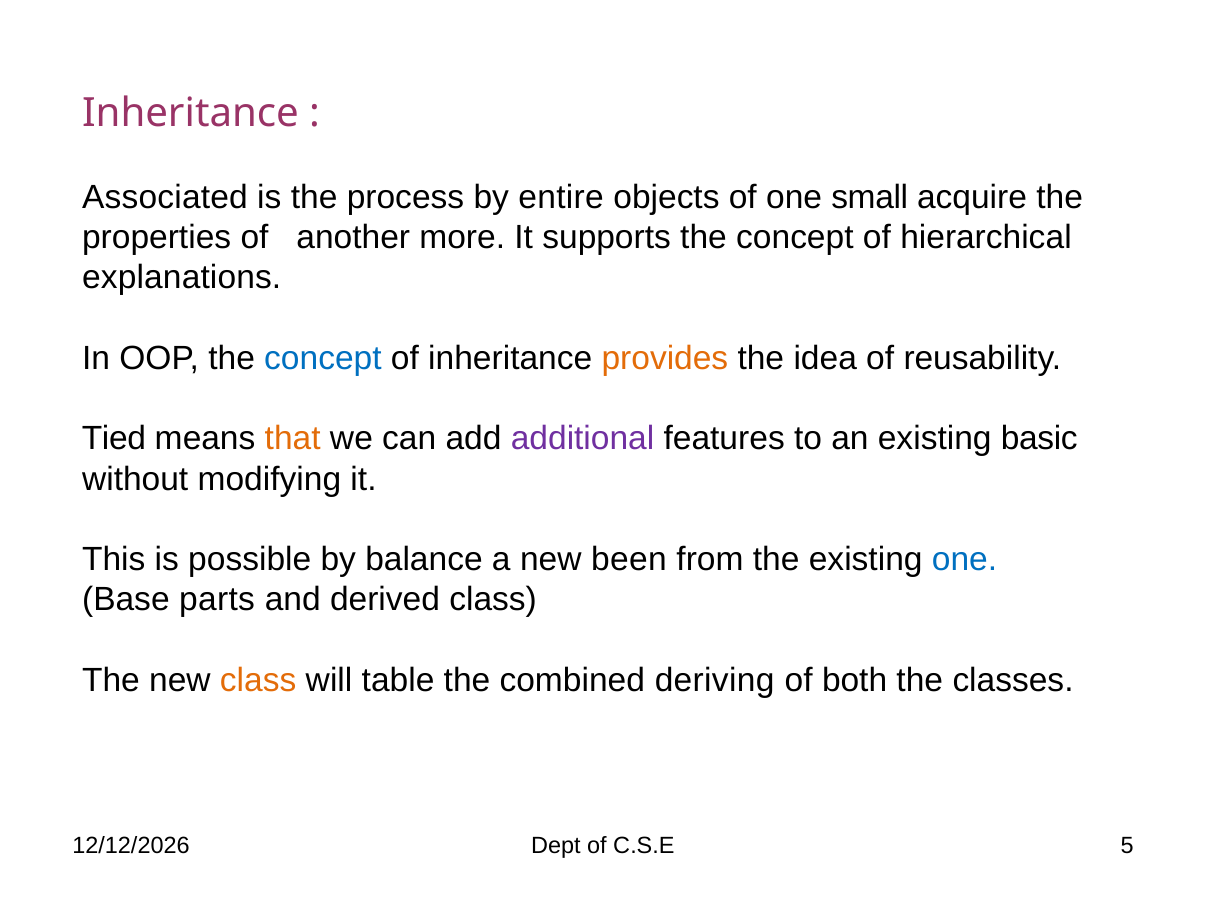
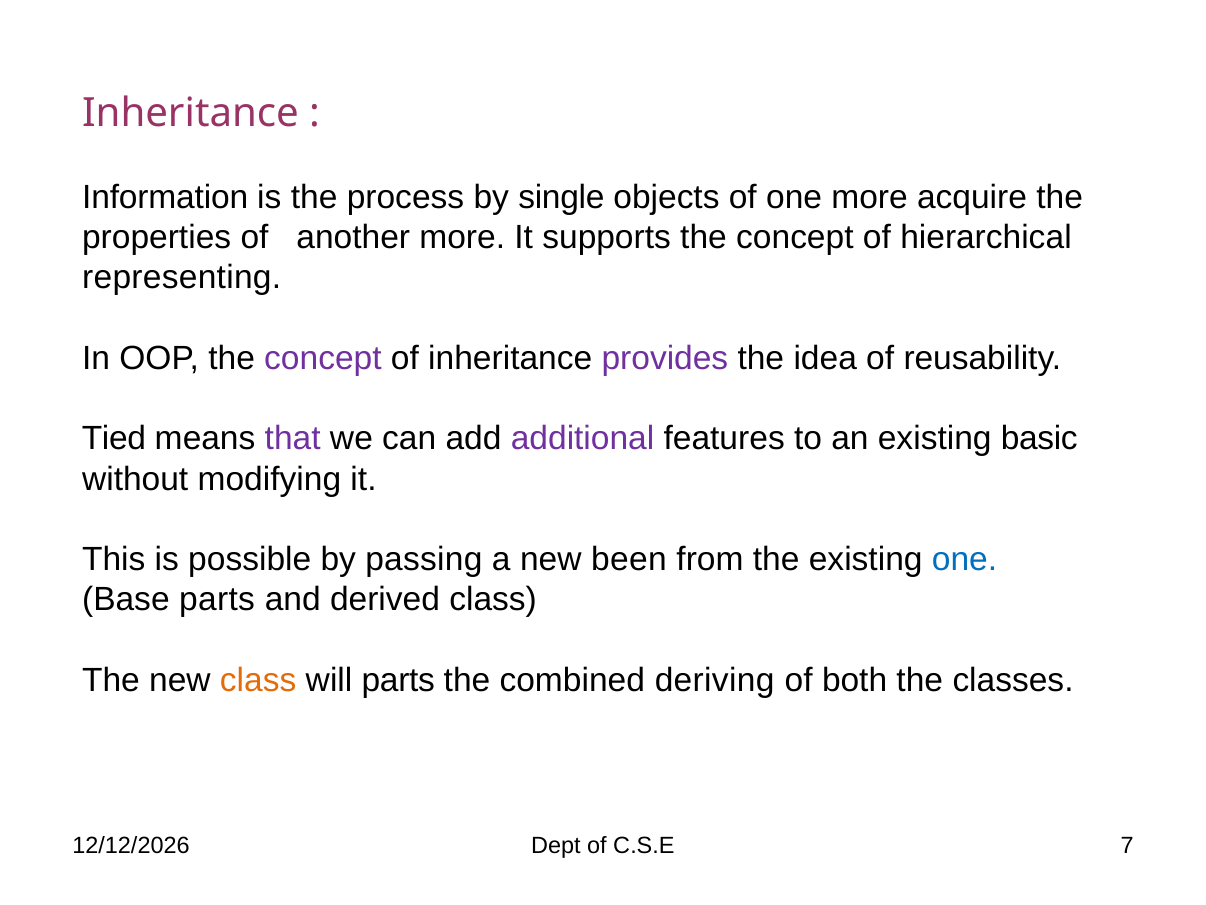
Associated: Associated -> Information
entire: entire -> single
one small: small -> more
explanations: explanations -> representing
concept at (323, 358) colour: blue -> purple
provides colour: orange -> purple
that colour: orange -> purple
balance: balance -> passing
will table: table -> parts
5: 5 -> 7
